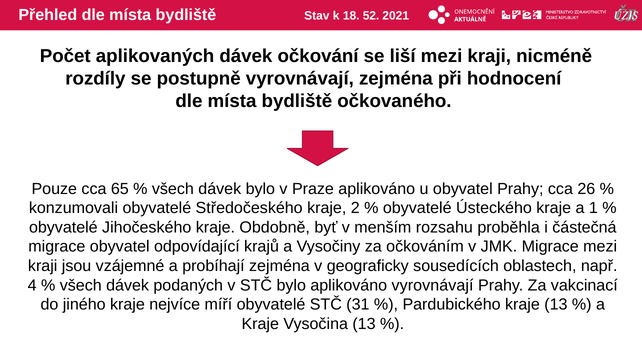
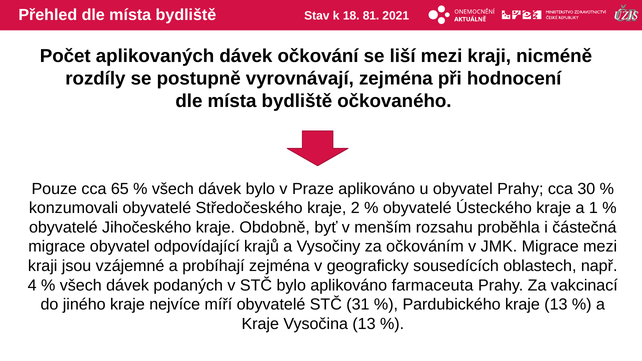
52: 52 -> 81
26: 26 -> 30
aplikováno vyrovnávají: vyrovnávají -> farmaceuta
